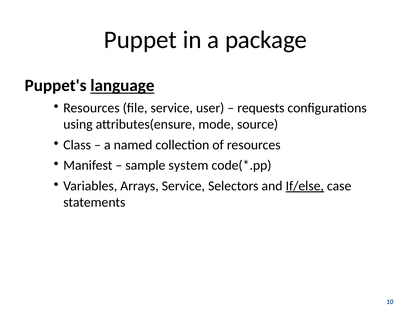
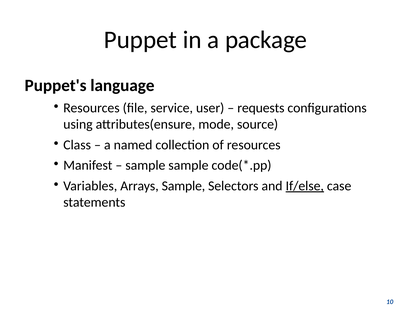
language underline: present -> none
sample system: system -> sample
Arrays Service: Service -> Sample
